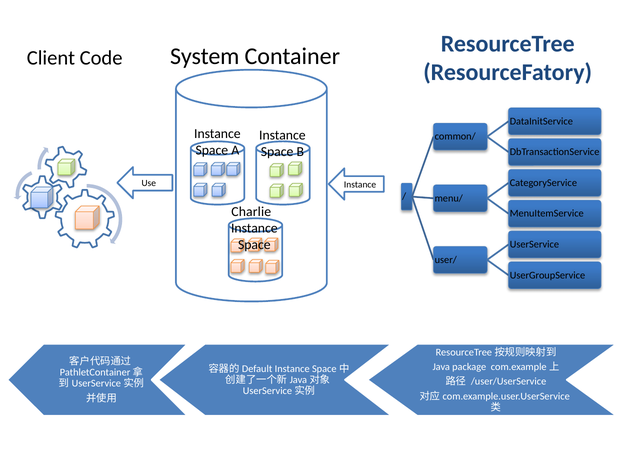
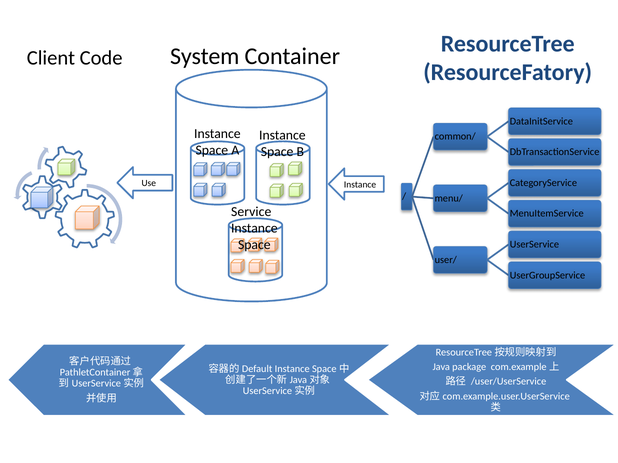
Charlie: Charlie -> Service
